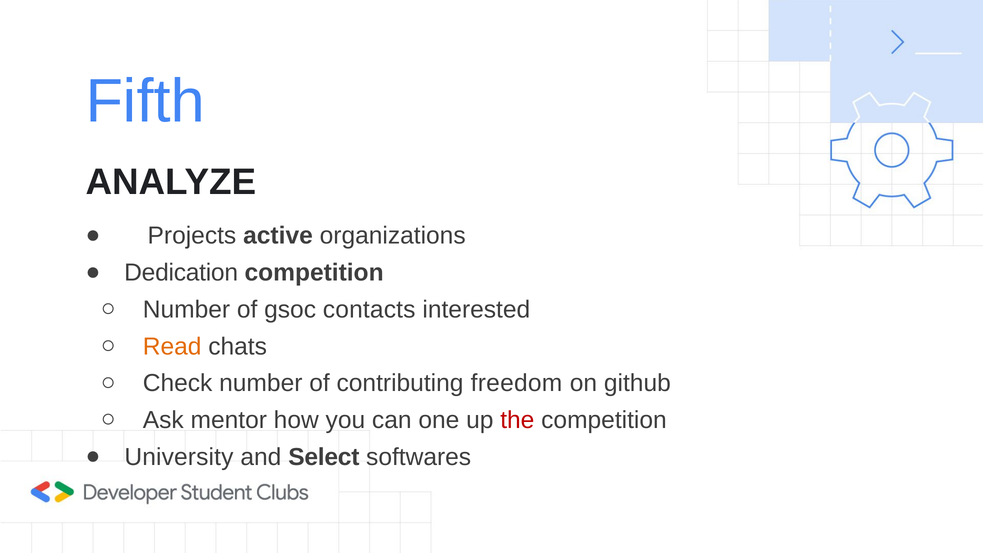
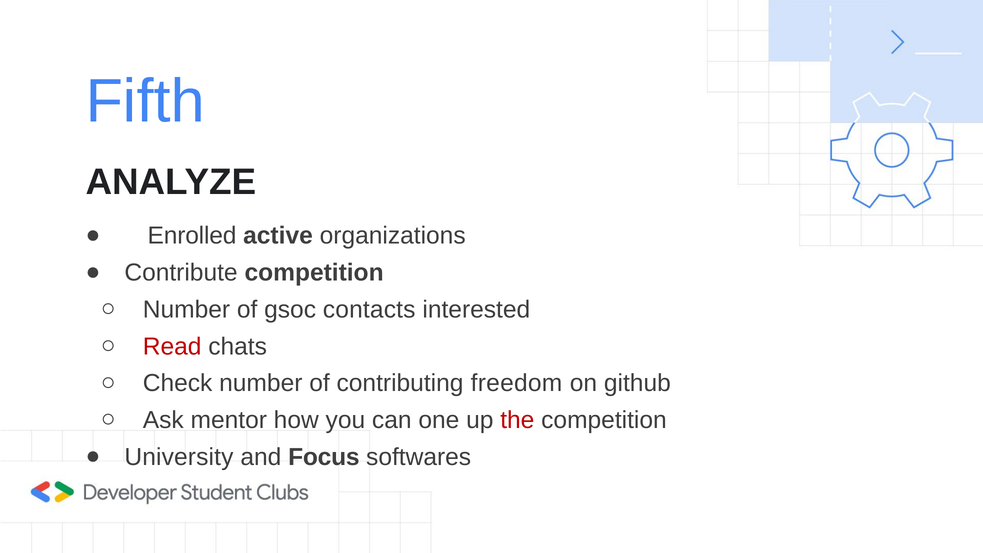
Projects: Projects -> Enrolled
Dedication: Dedication -> Contribute
Read colour: orange -> red
Select: Select -> Focus
